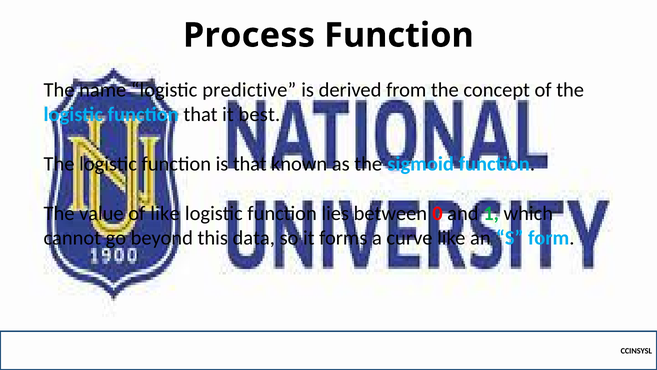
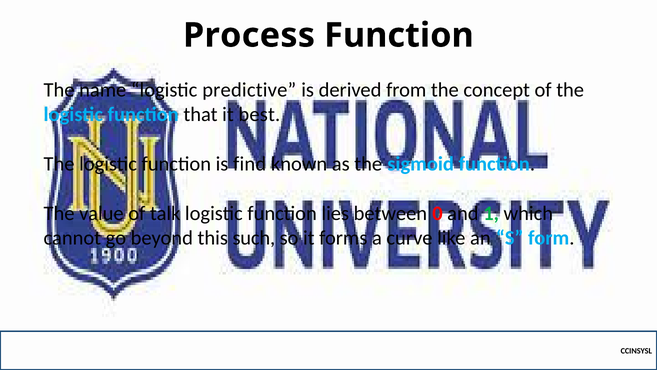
is that: that -> find
of like: like -> talk
data: data -> such
